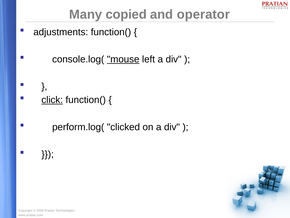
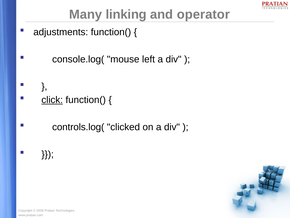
copied: copied -> linking
mouse underline: present -> none
perform.log(: perform.log( -> controls.log(
